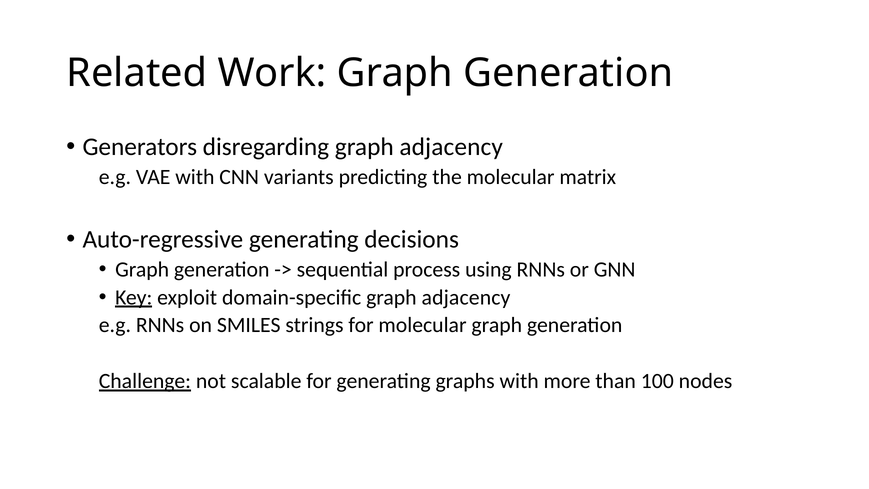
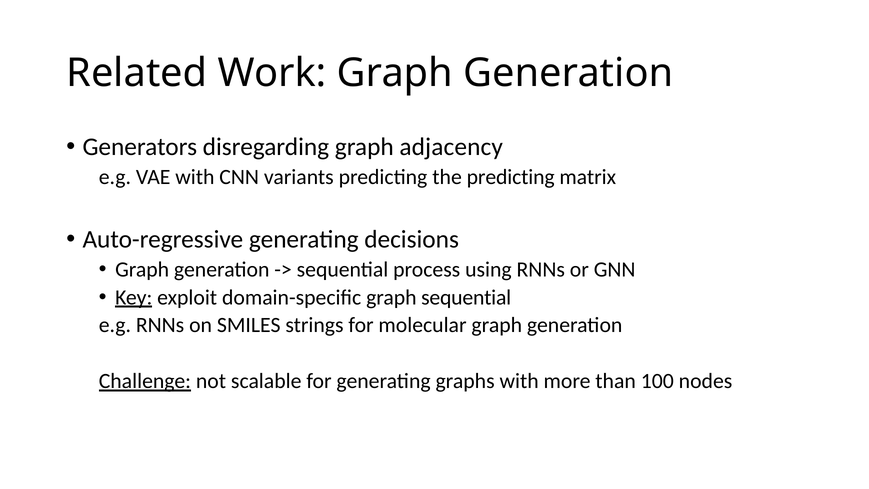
the molecular: molecular -> predicting
domain-specific graph adjacency: adjacency -> sequential
